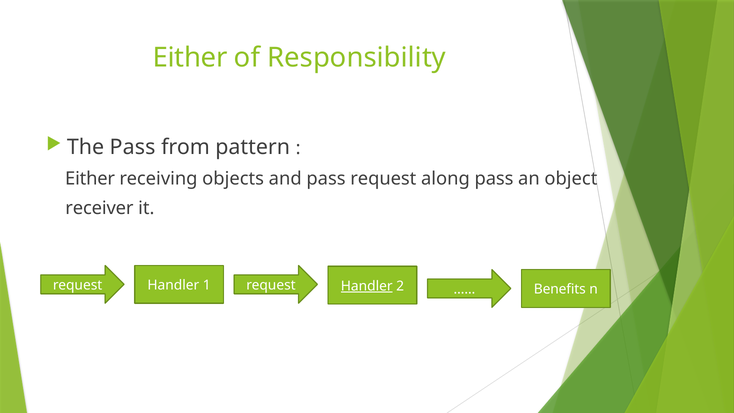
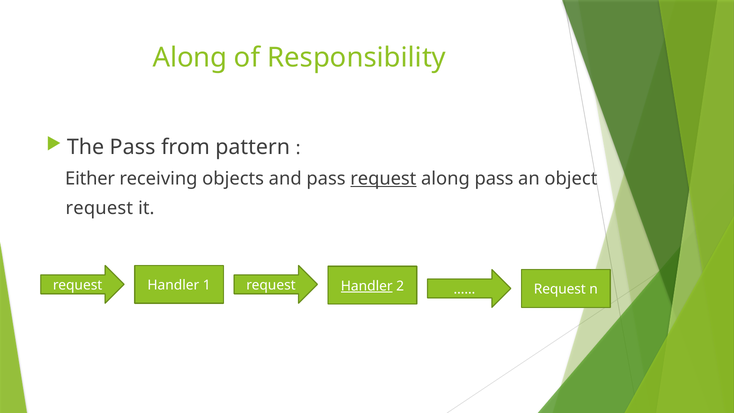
Either at (190, 58): Either -> Along
request at (383, 178) underline: none -> present
receiver at (99, 208): receiver -> request
Benefits at (560, 289): Benefits -> Request
